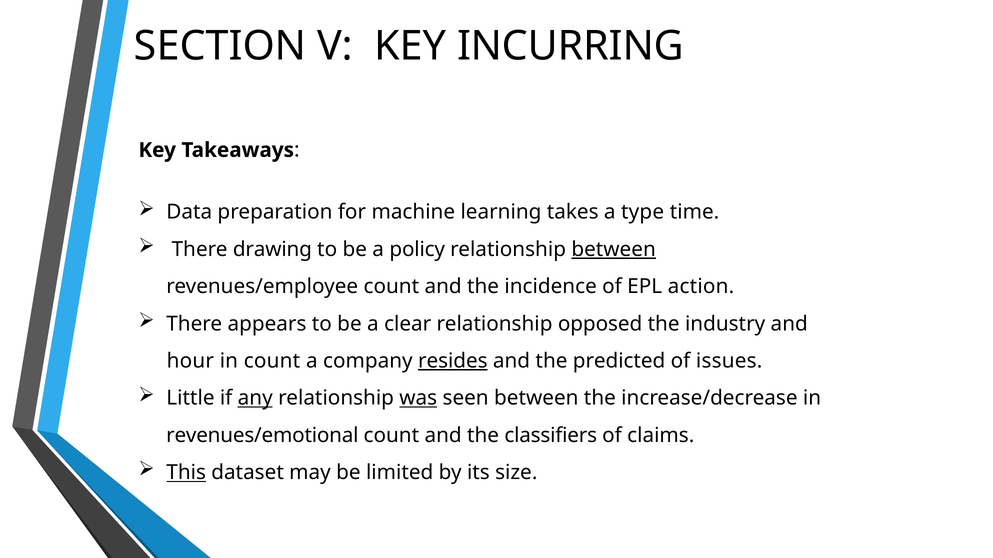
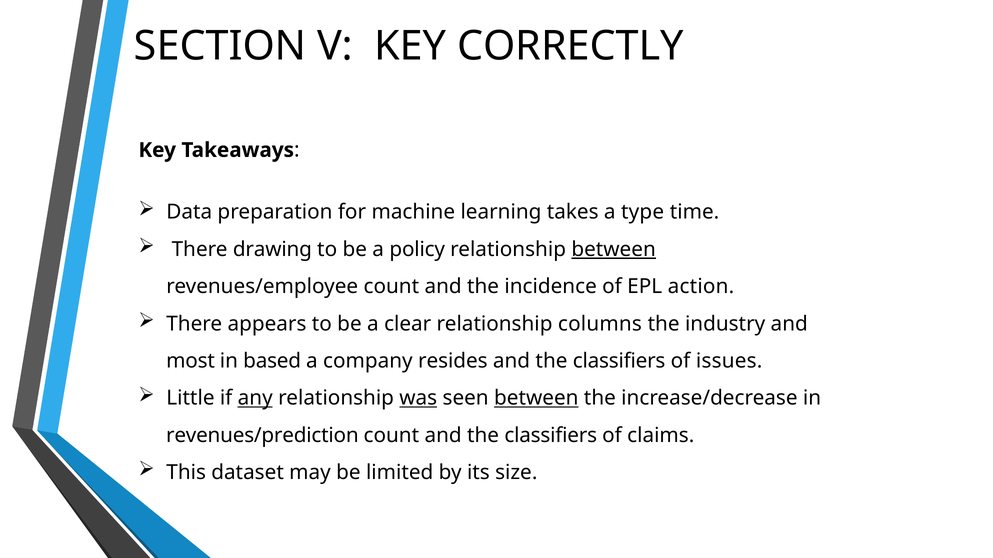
INCURRING: INCURRING -> CORRECTLY
opposed: opposed -> columns
hour: hour -> most
in count: count -> based
resides underline: present -> none
predicted at (619, 361): predicted -> classifiers
between at (536, 398) underline: none -> present
revenues/emotional: revenues/emotional -> revenues/prediction
This underline: present -> none
